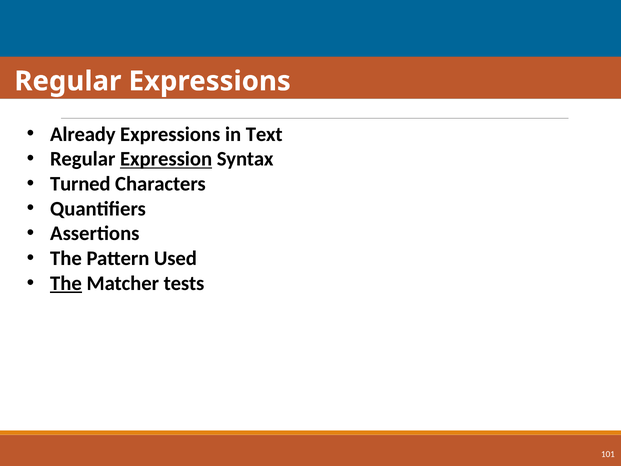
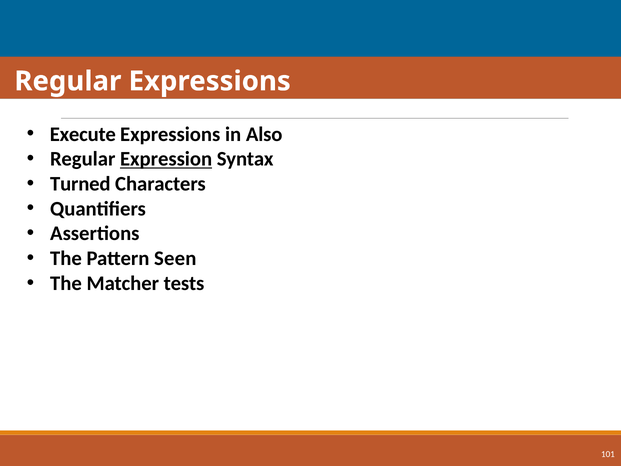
Already: Already -> Execute
Text: Text -> Also
Used: Used -> Seen
The at (66, 283) underline: present -> none
